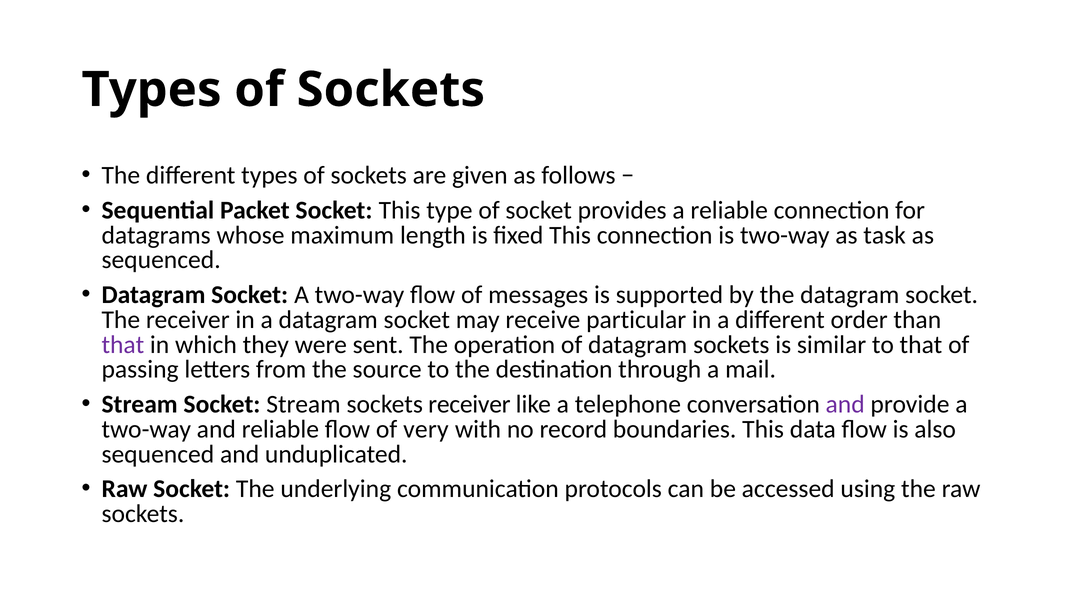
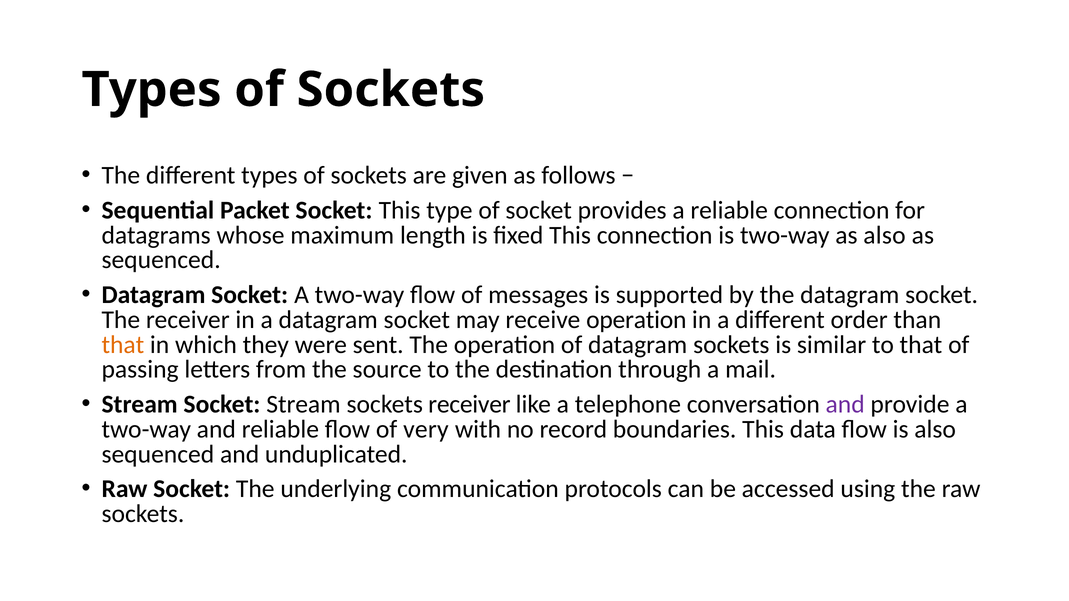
as task: task -> also
receive particular: particular -> operation
that at (123, 345) colour: purple -> orange
